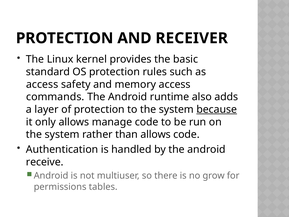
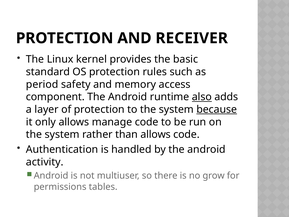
access at (42, 84): access -> period
commands: commands -> component
also underline: none -> present
receive: receive -> activity
